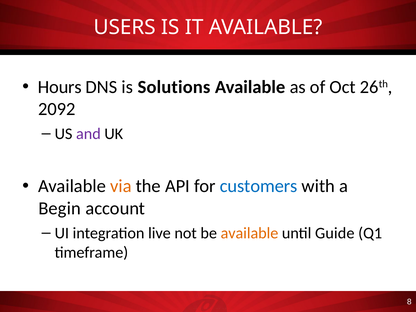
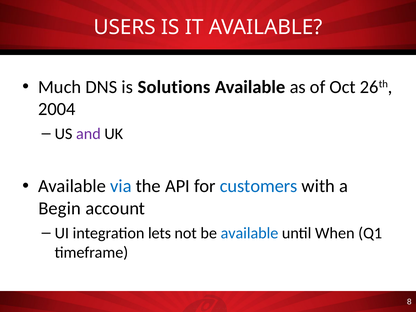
Hours: Hours -> Much
2092: 2092 -> 2004
via colour: orange -> blue
live: live -> lets
available at (249, 233) colour: orange -> blue
Guide: Guide -> When
